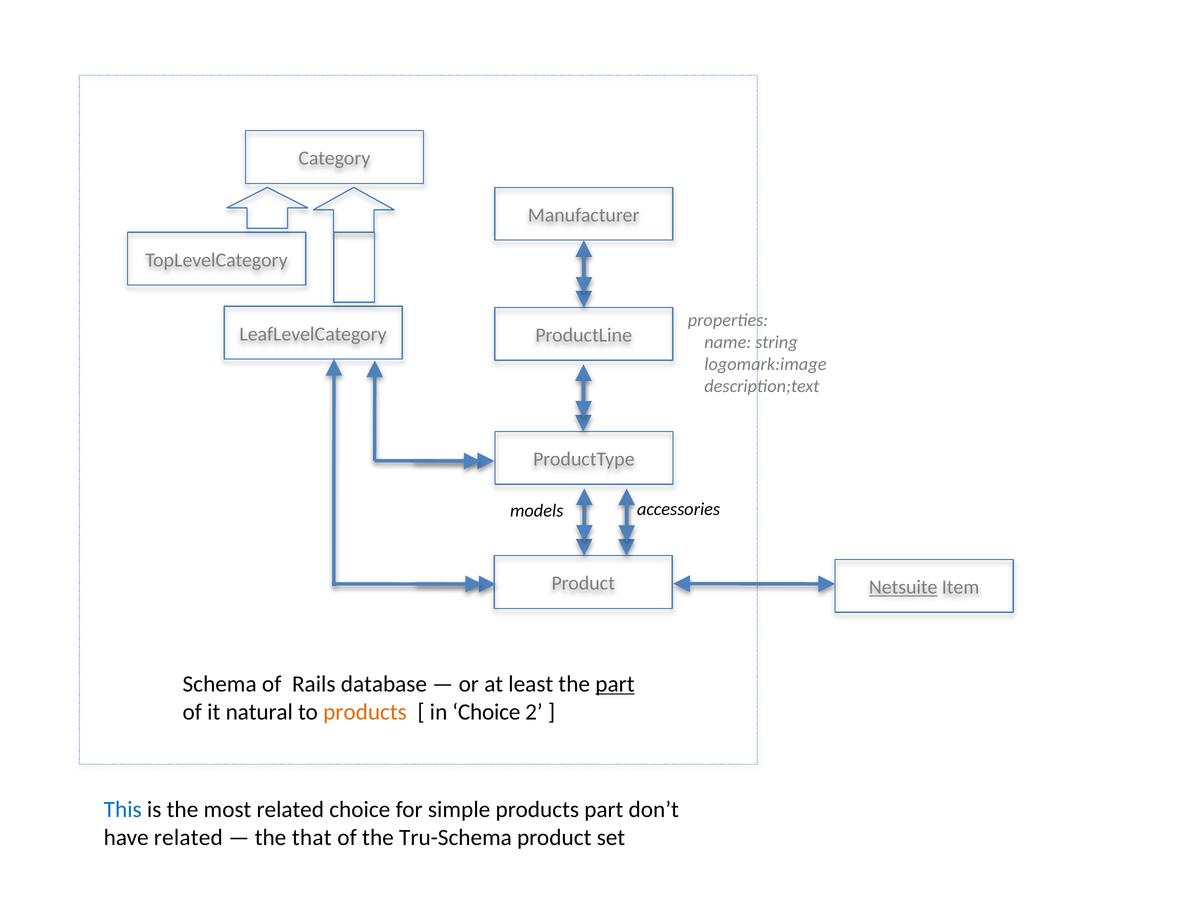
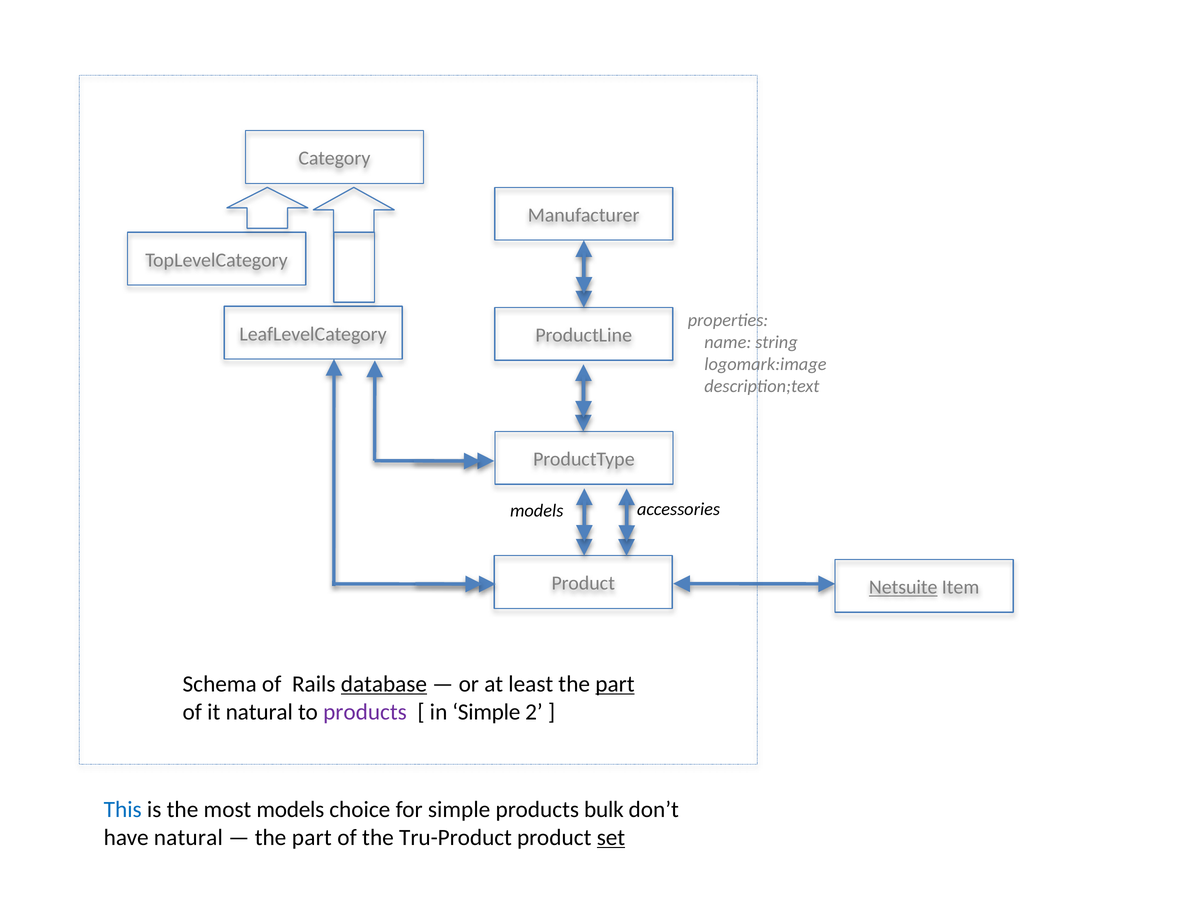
database underline: none -> present
products at (365, 712) colour: orange -> purple
in Choice: Choice -> Simple
most related: related -> models
products part: part -> bulk
have related: related -> natural
that at (312, 837): that -> part
Tru-Schema: Tru-Schema -> Tru-Product
set underline: none -> present
